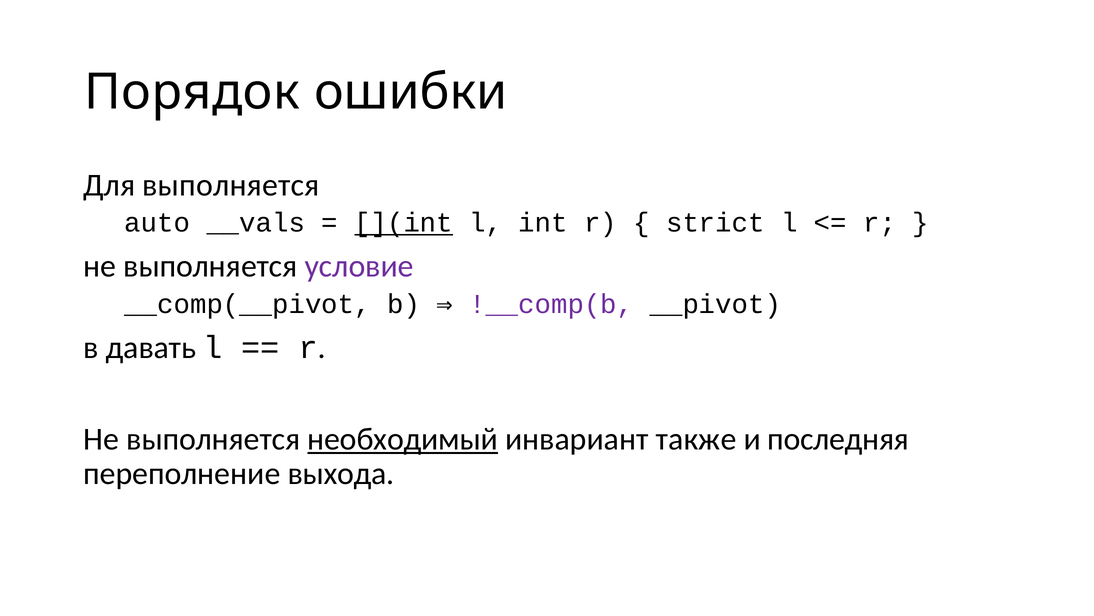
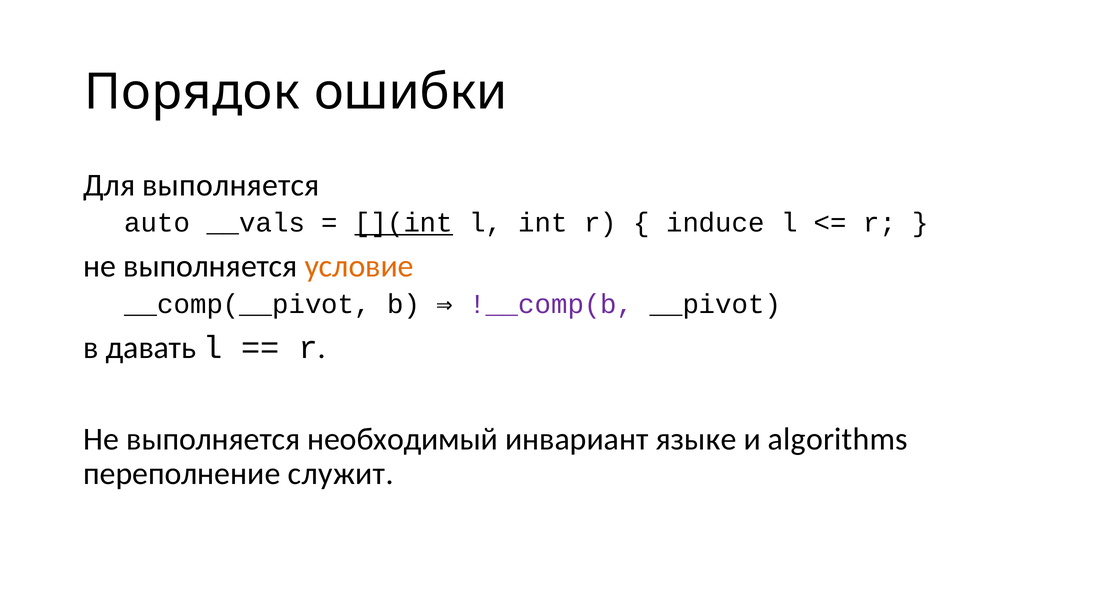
strict: strict -> induce
условие colour: purple -> orange
необходимый underline: present -> none
также: также -> языке
последняя: последняя -> algorithms
выхода: выхода -> служит
